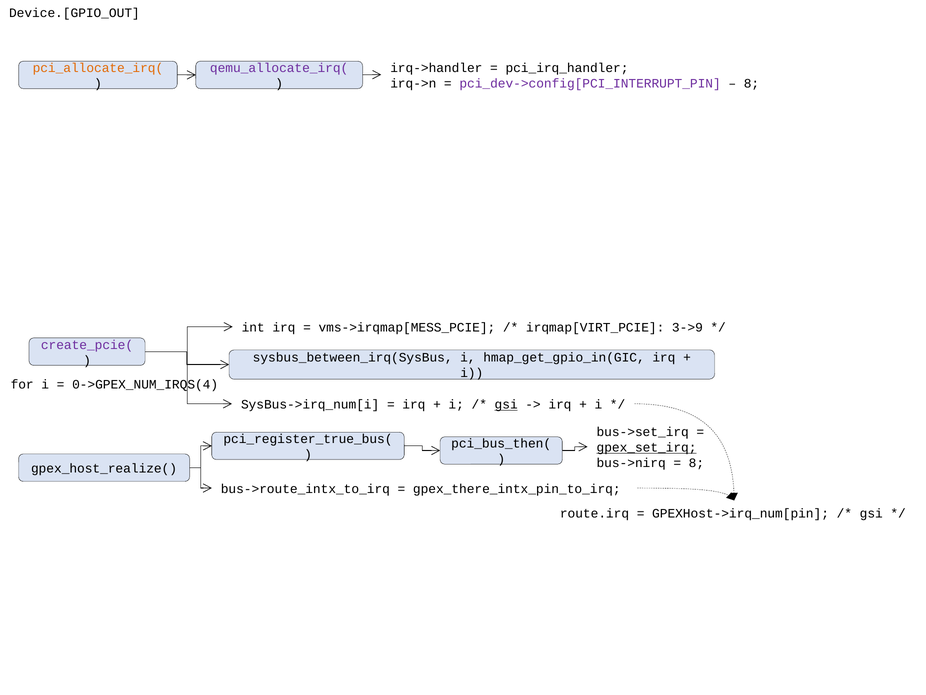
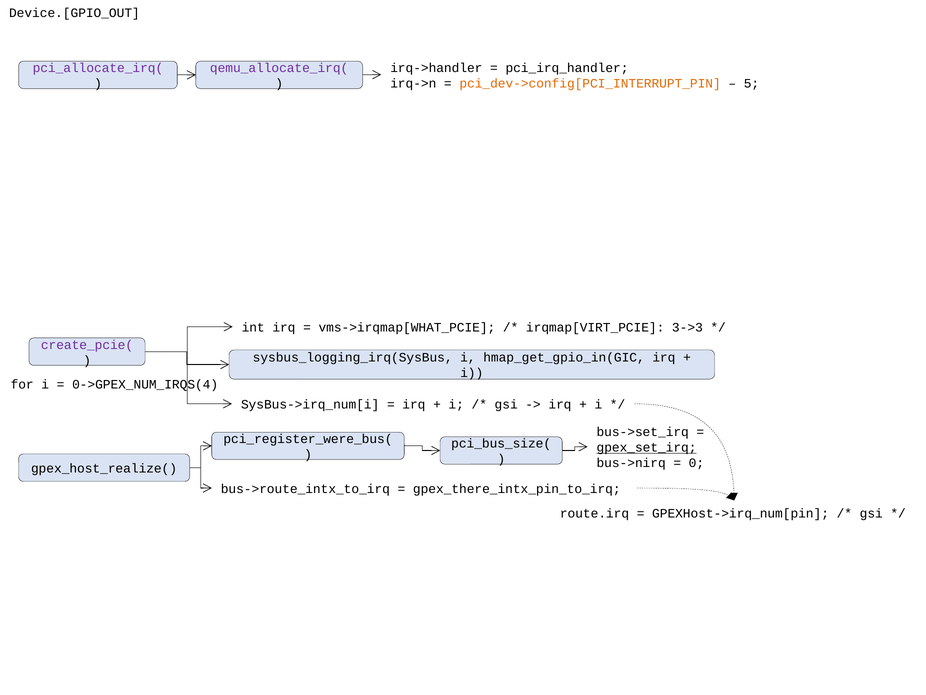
pci_allocate_irq( colour: orange -> purple
pci_dev->config[PCI_INTERRUPT_PIN colour: purple -> orange
8 at (752, 83): 8 -> 5
vms->irqmap[MESS_PCIE: vms->irqmap[MESS_PCIE -> vms->irqmap[WHAT_PCIE
3->9: 3->9 -> 3->3
sysbus_between_irq(SysBus: sysbus_between_irq(SysBus -> sysbus_logging_irq(SysBus
gsi at (506, 404) underline: present -> none
pci_register_true_bus(: pci_register_true_bus( -> pci_register_were_bus(
pci_bus_then(: pci_bus_then( -> pci_bus_size(
8 at (696, 463): 8 -> 0
